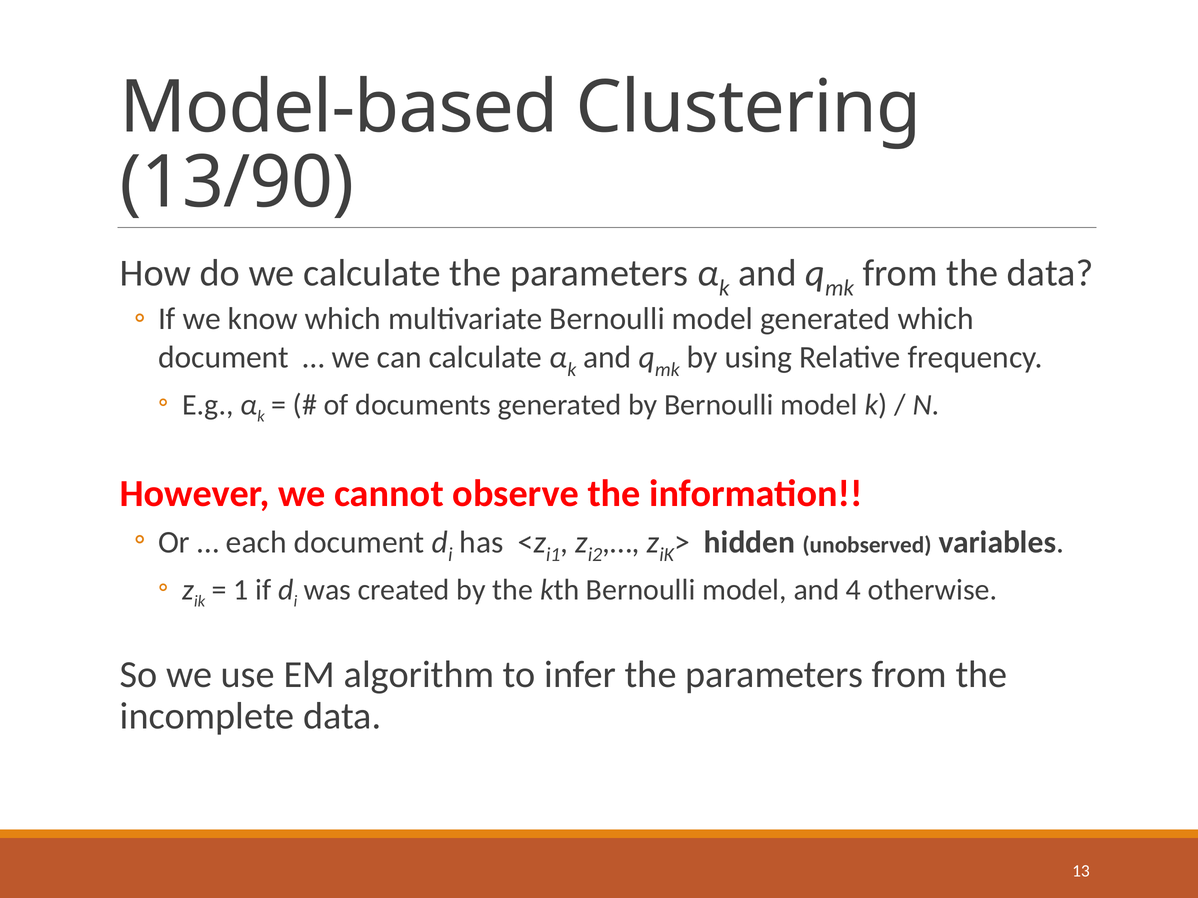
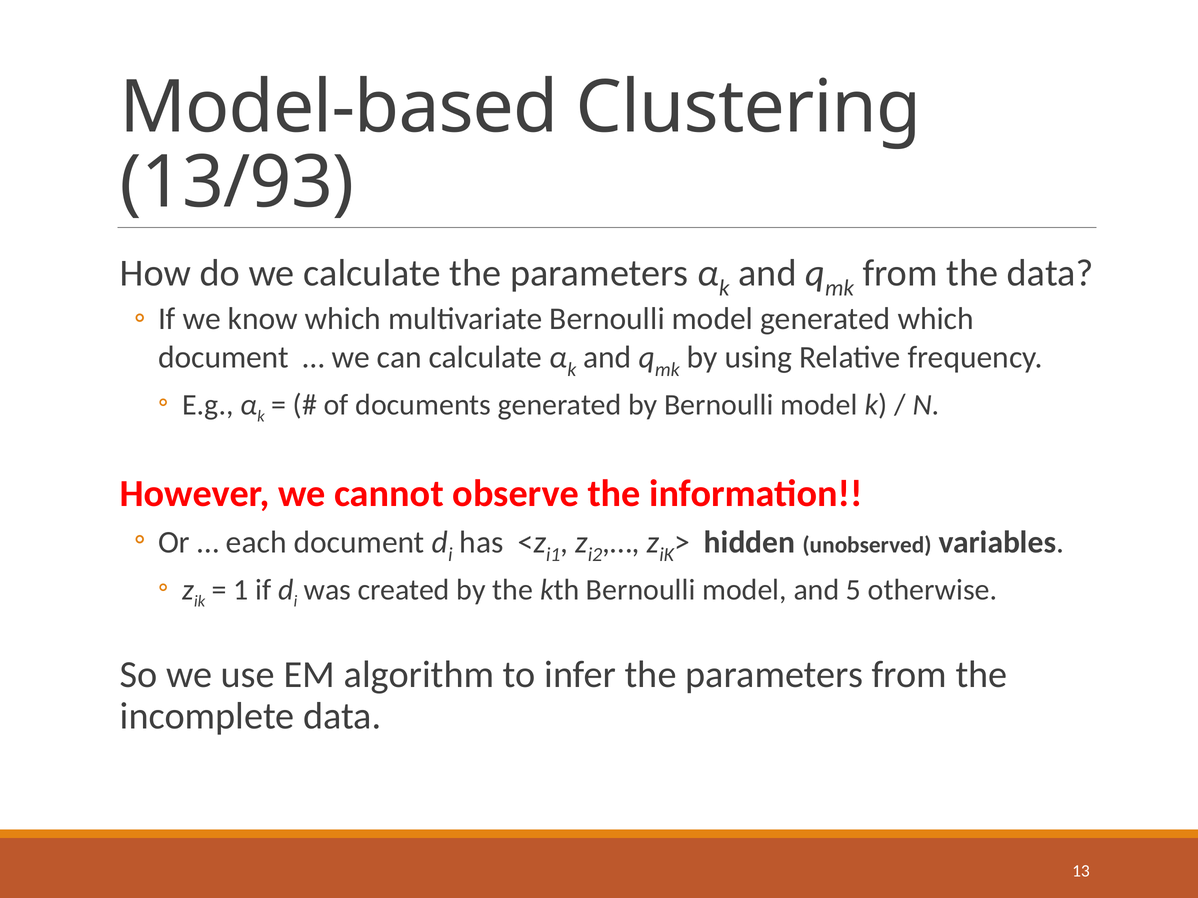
13/90: 13/90 -> 13/93
4: 4 -> 5
